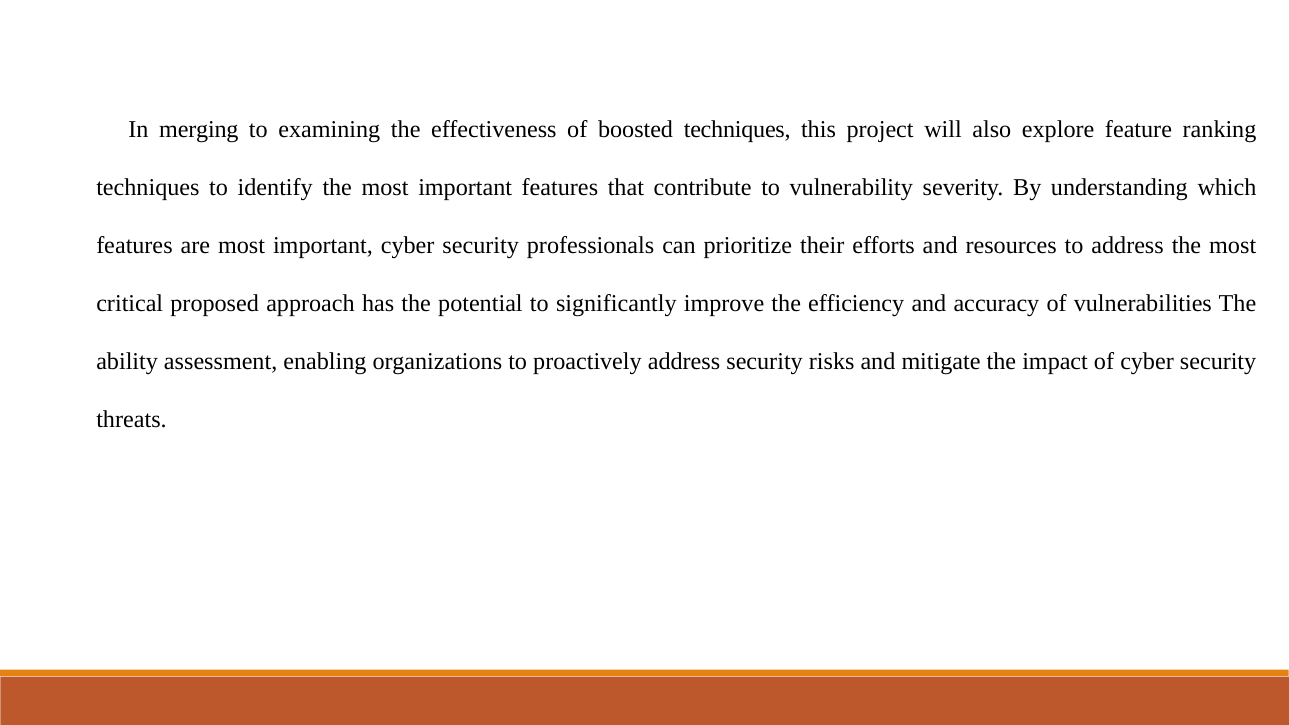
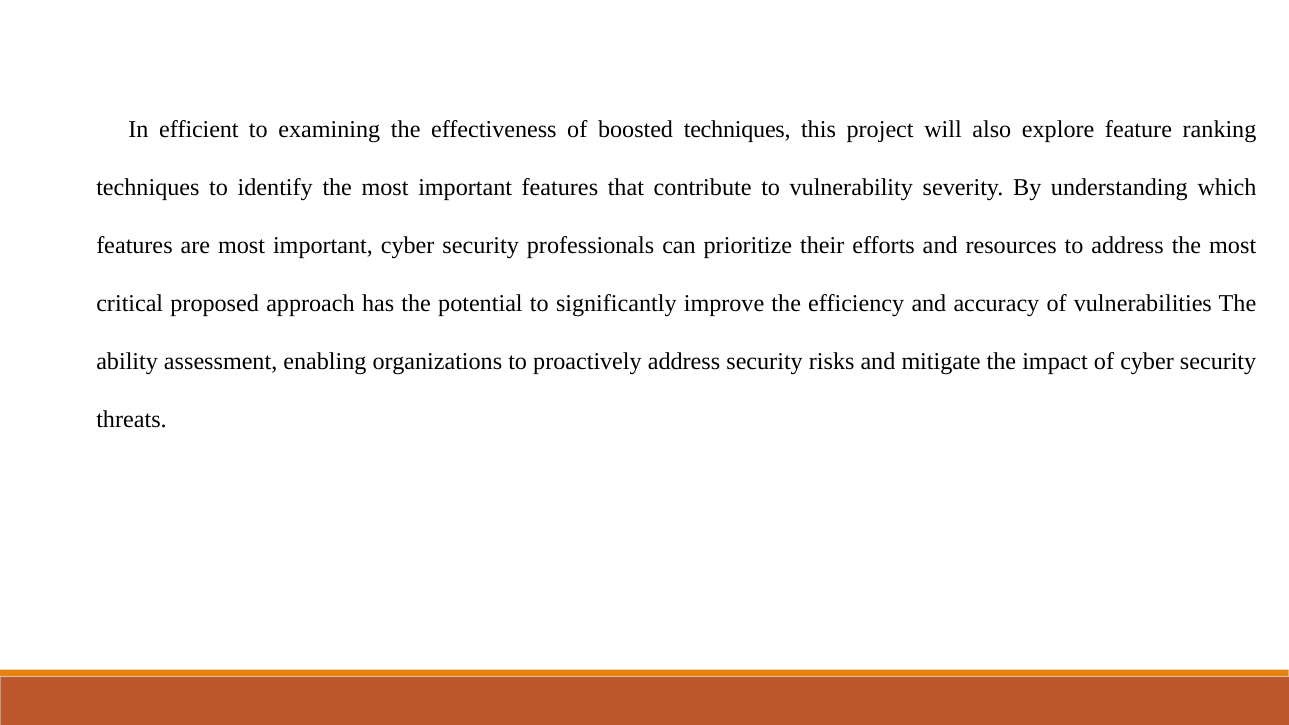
merging: merging -> efficient
